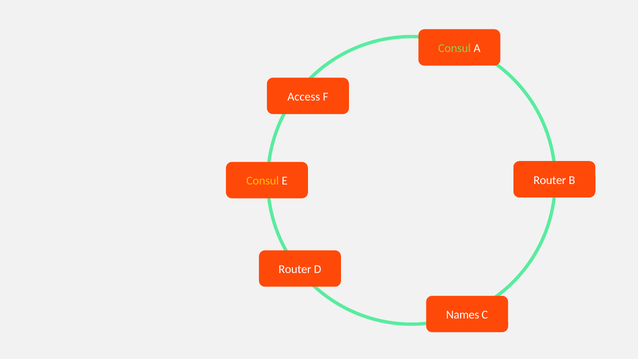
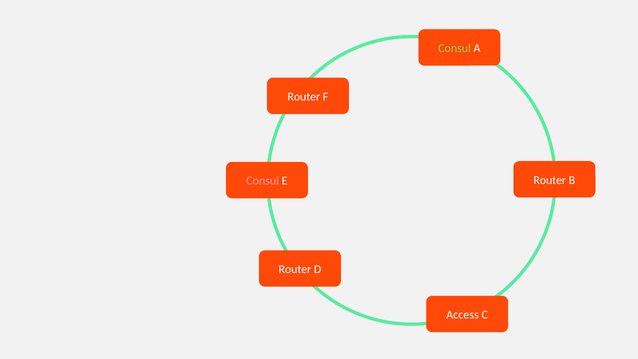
Access at (304, 97): Access -> Router
Consul at (263, 181) colour: yellow -> pink
Names: Names -> Access
